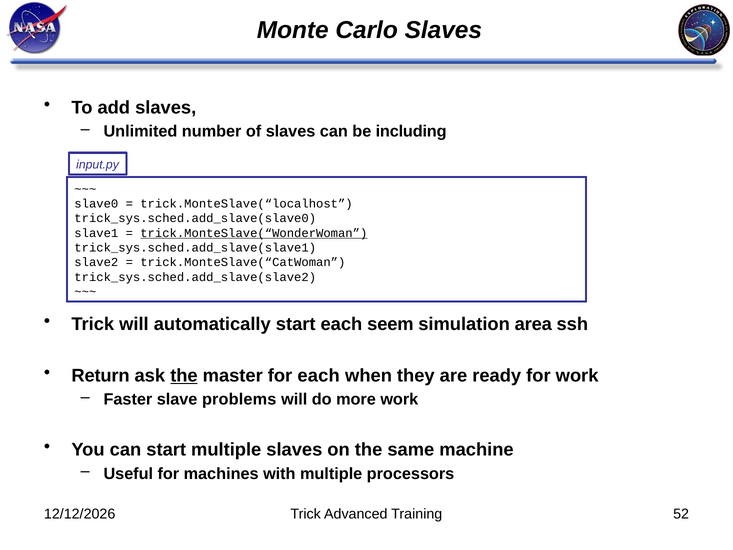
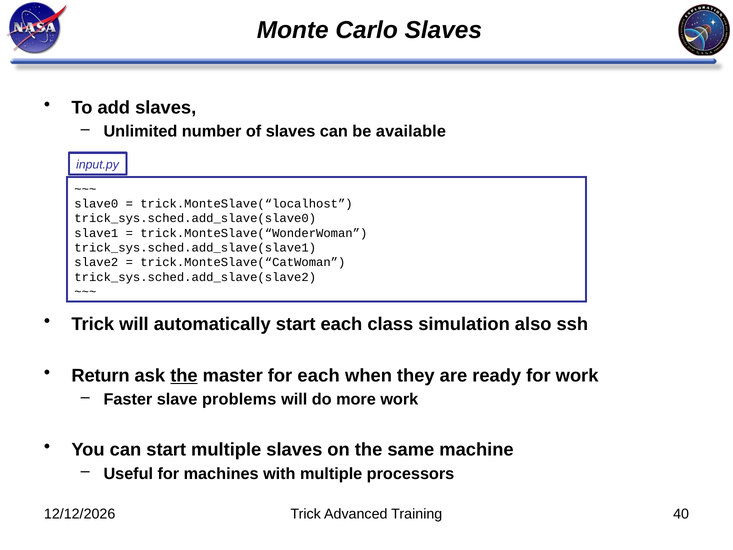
including: including -> available
trick.MonteSlave(“WonderWoman underline: present -> none
seem: seem -> class
area: area -> also
52: 52 -> 40
